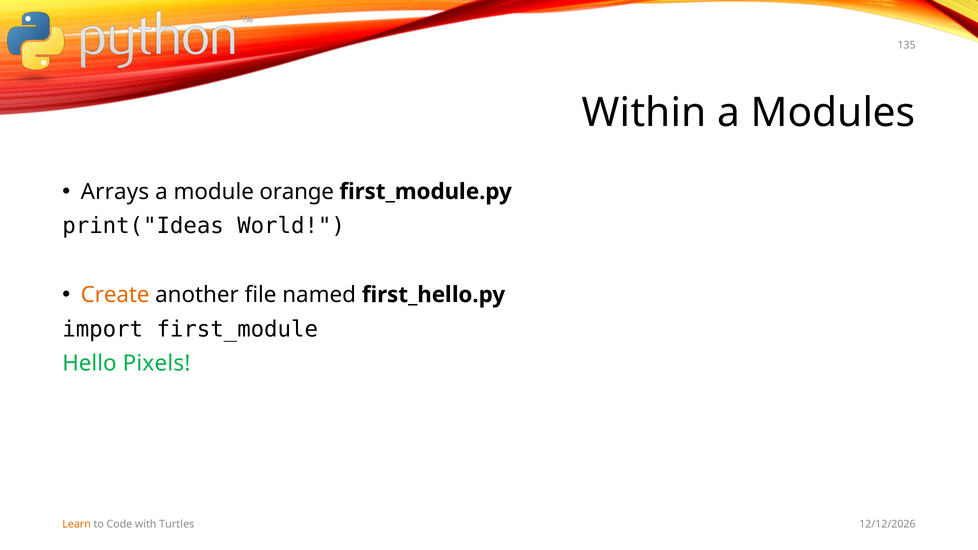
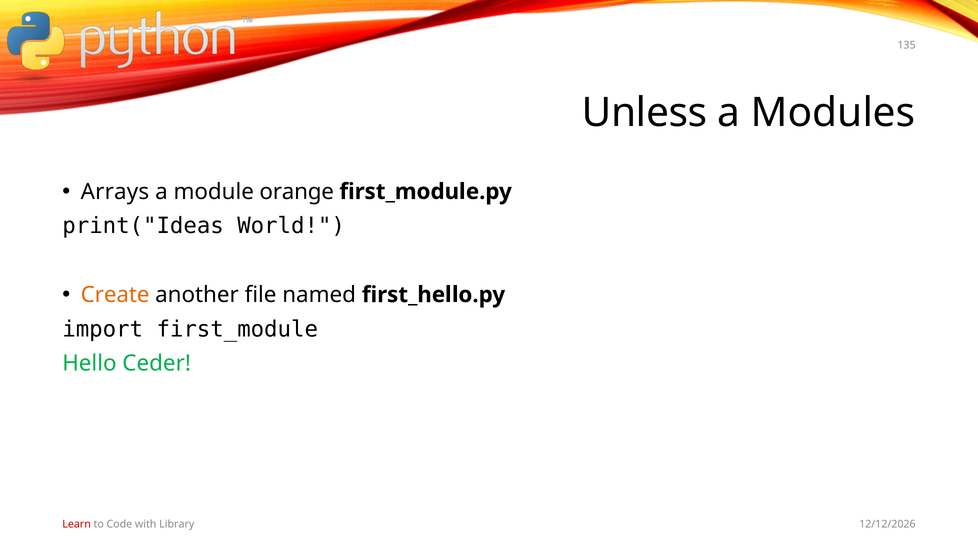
Within: Within -> Unless
Pixels: Pixels -> Ceder
Learn colour: orange -> red
Turtles: Turtles -> Library
